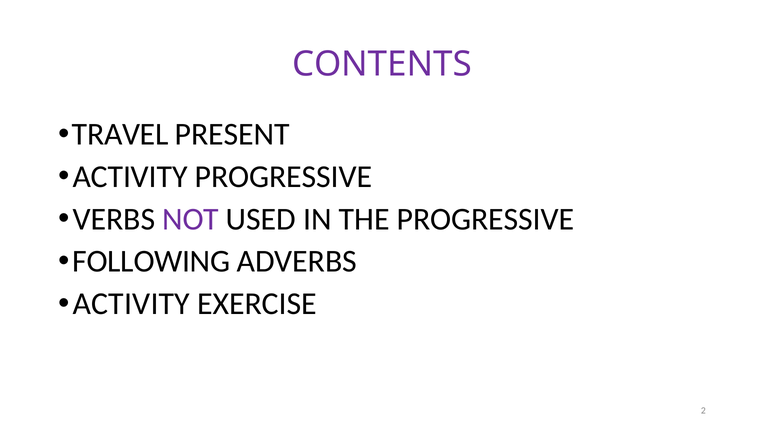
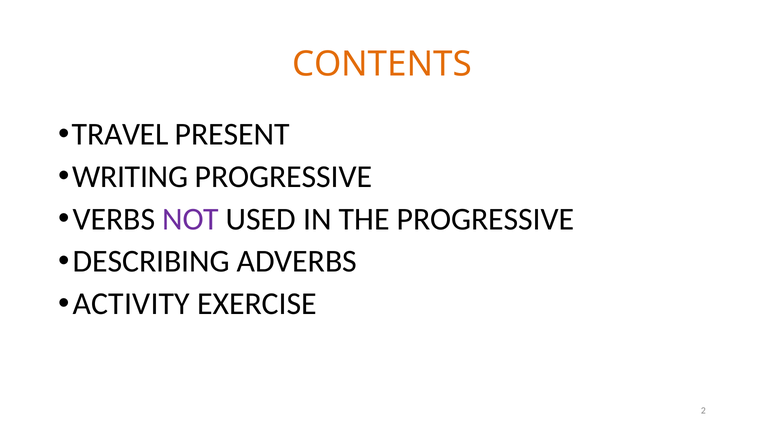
CONTENTS colour: purple -> orange
ACTIVITY at (130, 177): ACTIVITY -> WRITING
FOLLOWING: FOLLOWING -> DESCRIBING
